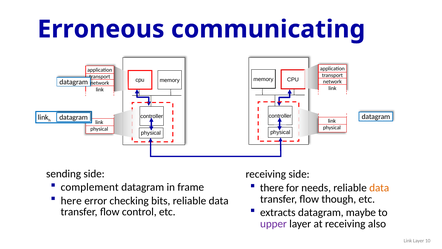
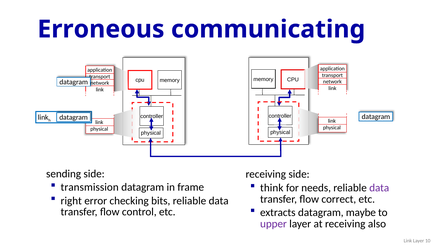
complement: complement -> transmission
there: there -> think
data at (379, 187) colour: orange -> purple
though: though -> correct
here: here -> right
